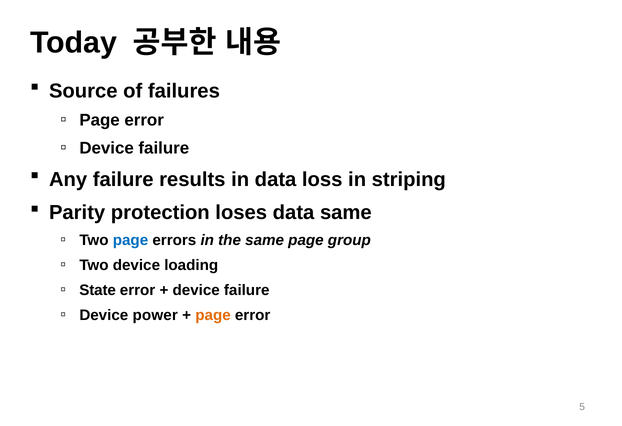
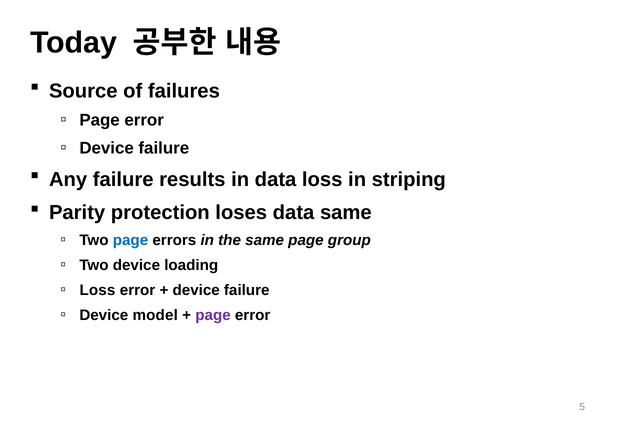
State at (98, 290): State -> Loss
power: power -> model
page at (213, 315) colour: orange -> purple
